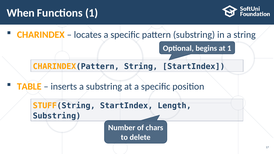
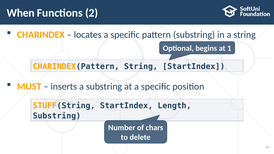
Functions 1: 1 -> 2
TABLE: TABLE -> MUST
